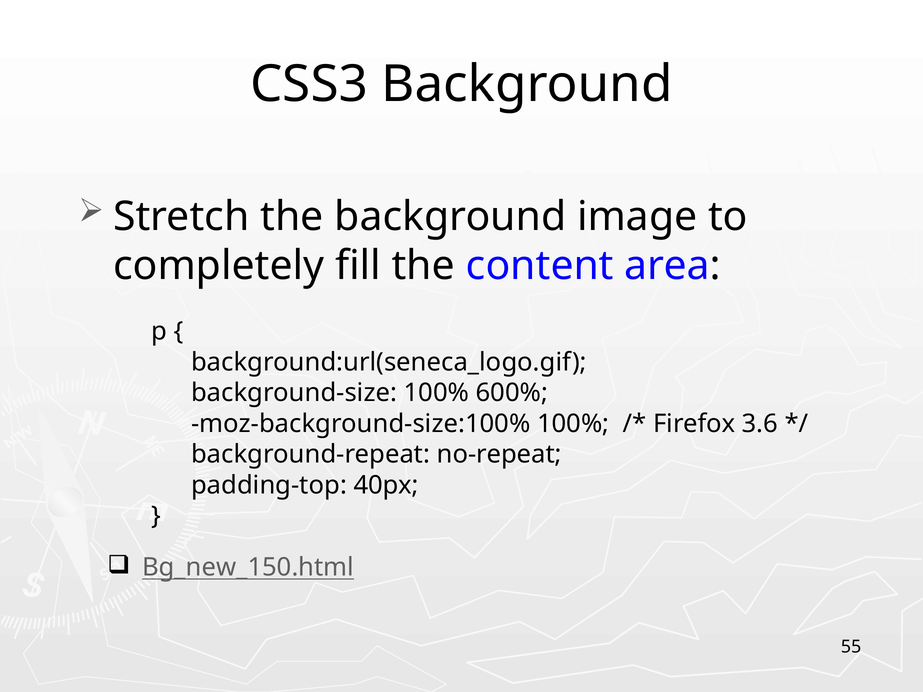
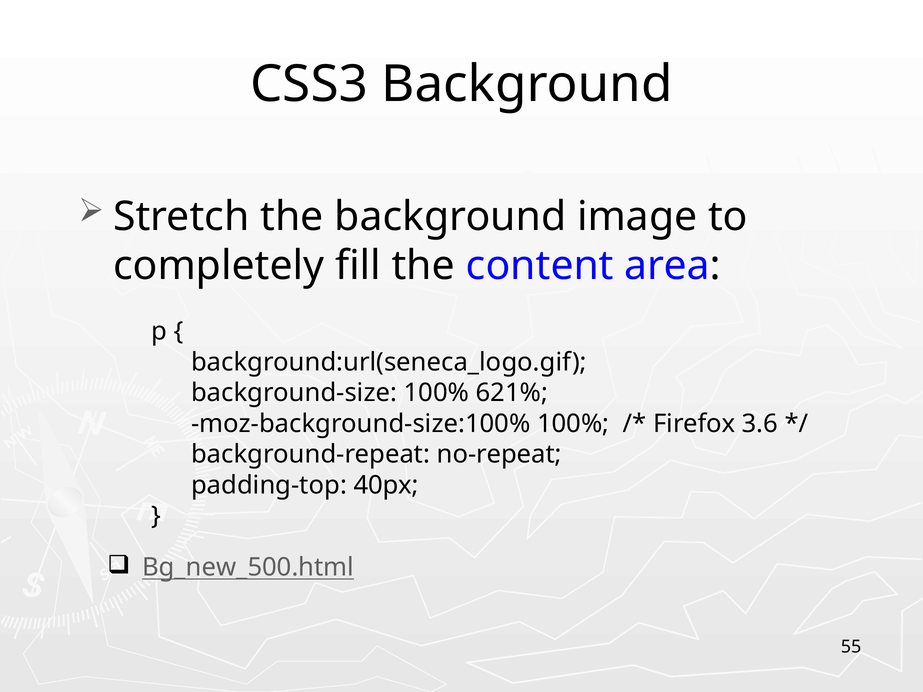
600%: 600% -> 621%
Bg_new_150.html: Bg_new_150.html -> Bg_new_500.html
